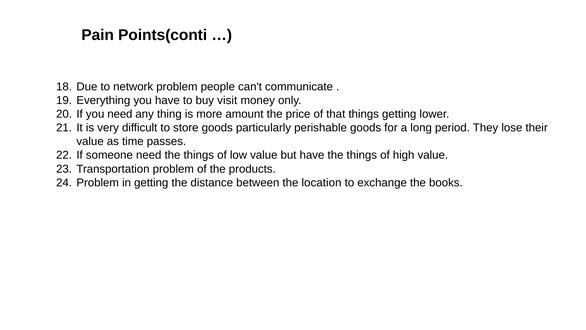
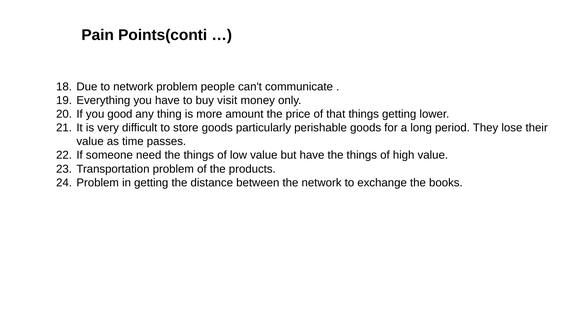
you need: need -> good
the location: location -> network
